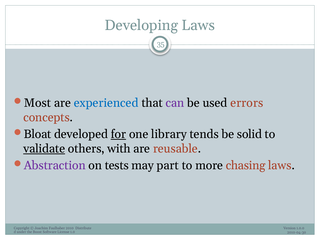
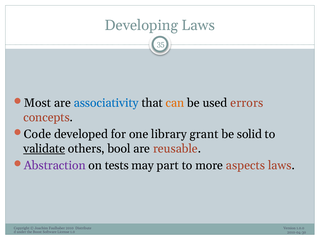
experienced: experienced -> associativity
can colour: purple -> orange
Bloat: Bloat -> Code
for underline: present -> none
tends: tends -> grant
with: with -> bool
chasing: chasing -> aspects
